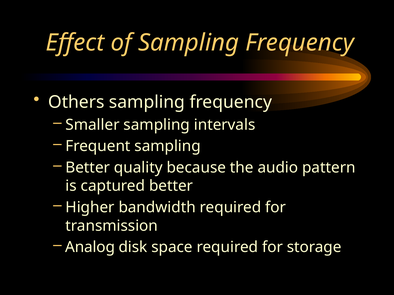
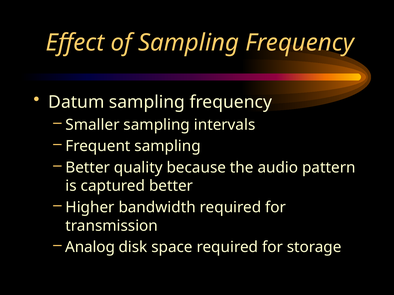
Others: Others -> Datum
